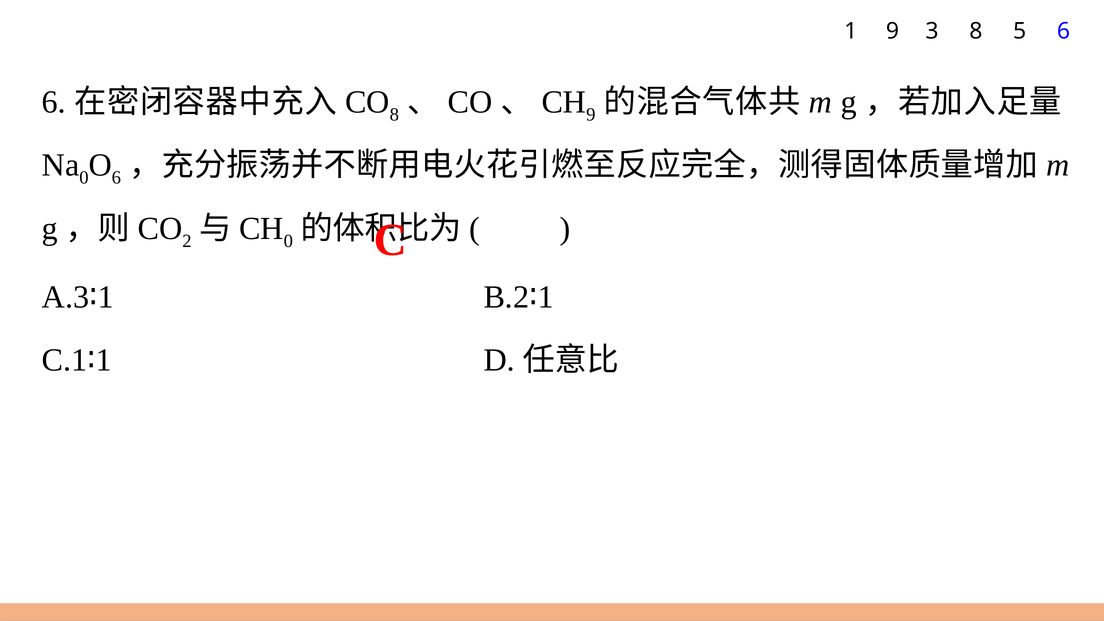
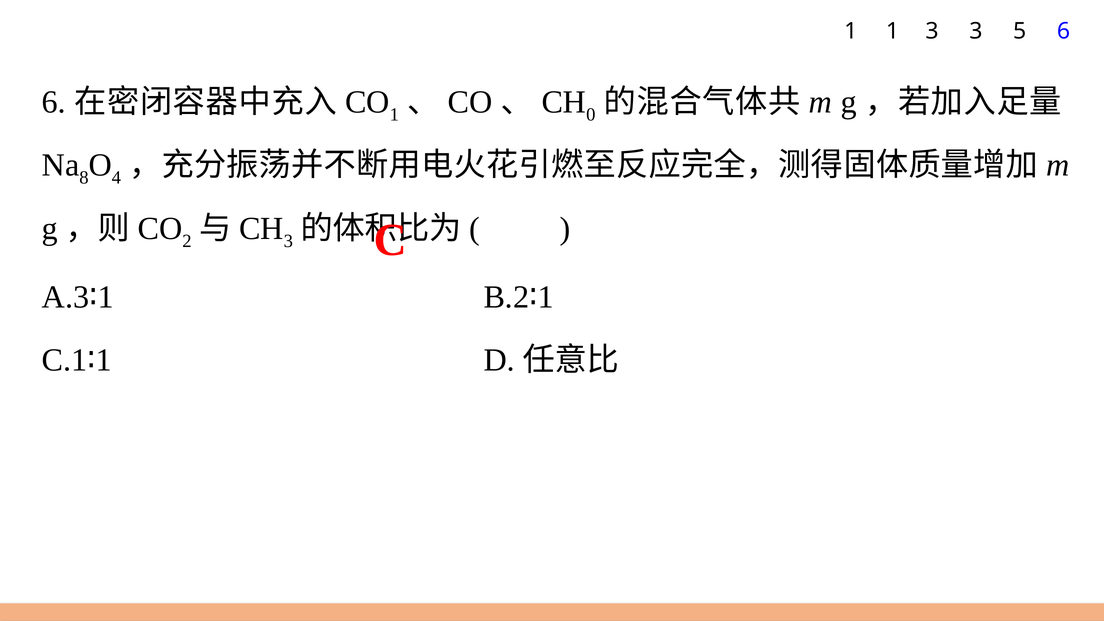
1 9: 9 -> 1
3 8: 8 -> 3
8 at (394, 115): 8 -> 1
9 at (591, 115): 9 -> 0
0 at (84, 178): 0 -> 8
6 at (116, 178): 6 -> 4
0 at (288, 241): 0 -> 3
